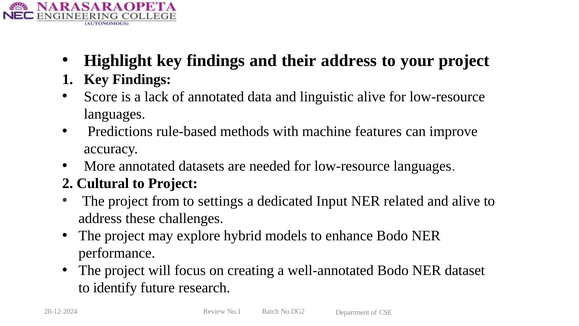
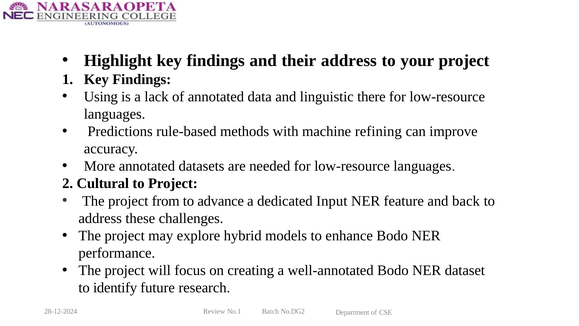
Score: Score -> Using
linguistic alive: alive -> there
features: features -> refining
settings: settings -> advance
related: related -> feature
and alive: alive -> back
